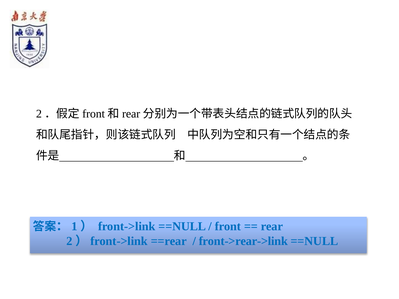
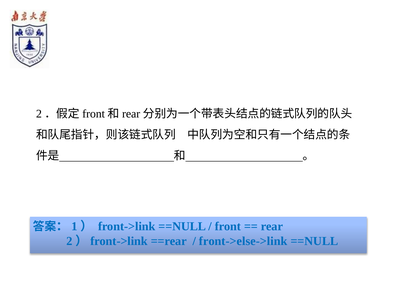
front->rear->link: front->rear->link -> front->else->link
